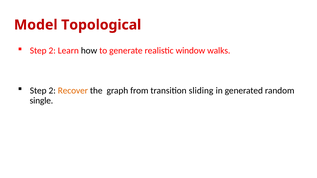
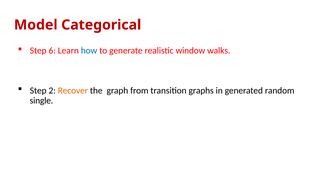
Topological: Topological -> Categorical
2 at (52, 51): 2 -> 6
how colour: black -> blue
sliding: sliding -> graphs
